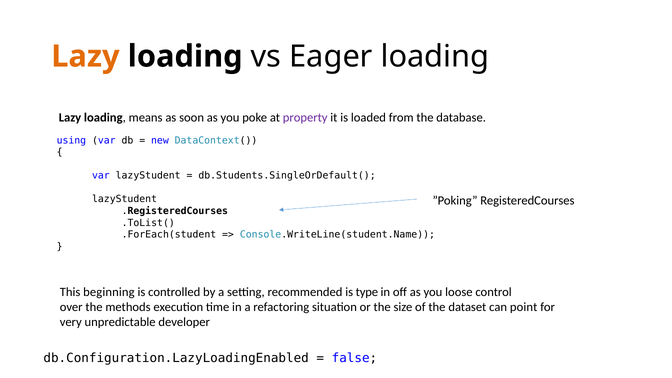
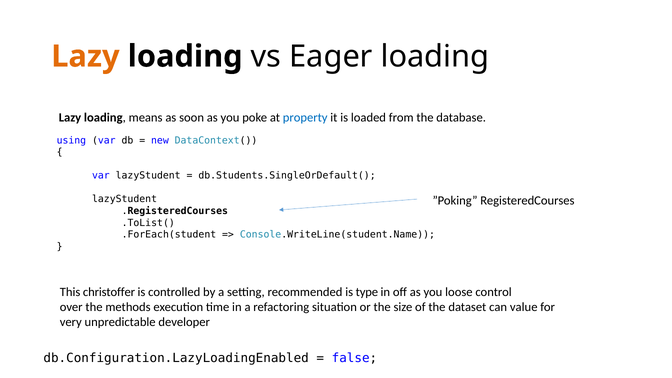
property colour: purple -> blue
beginning: beginning -> christoffer
point: point -> value
